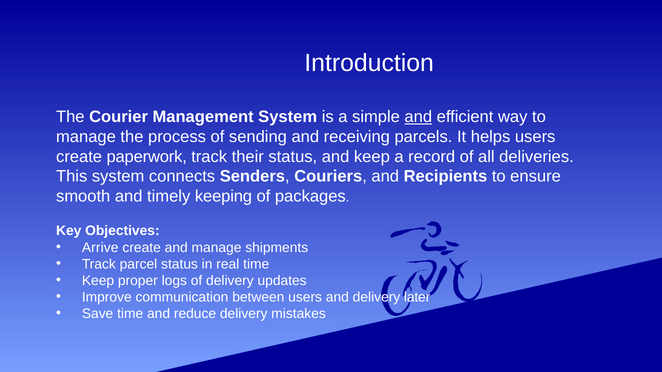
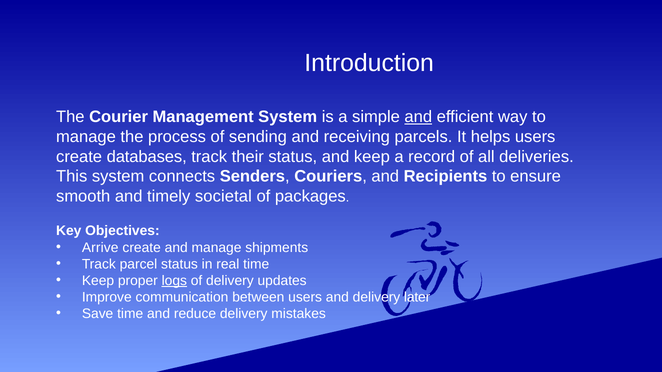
paperwork: paperwork -> databases
keeping: keeping -> societal
logs underline: none -> present
